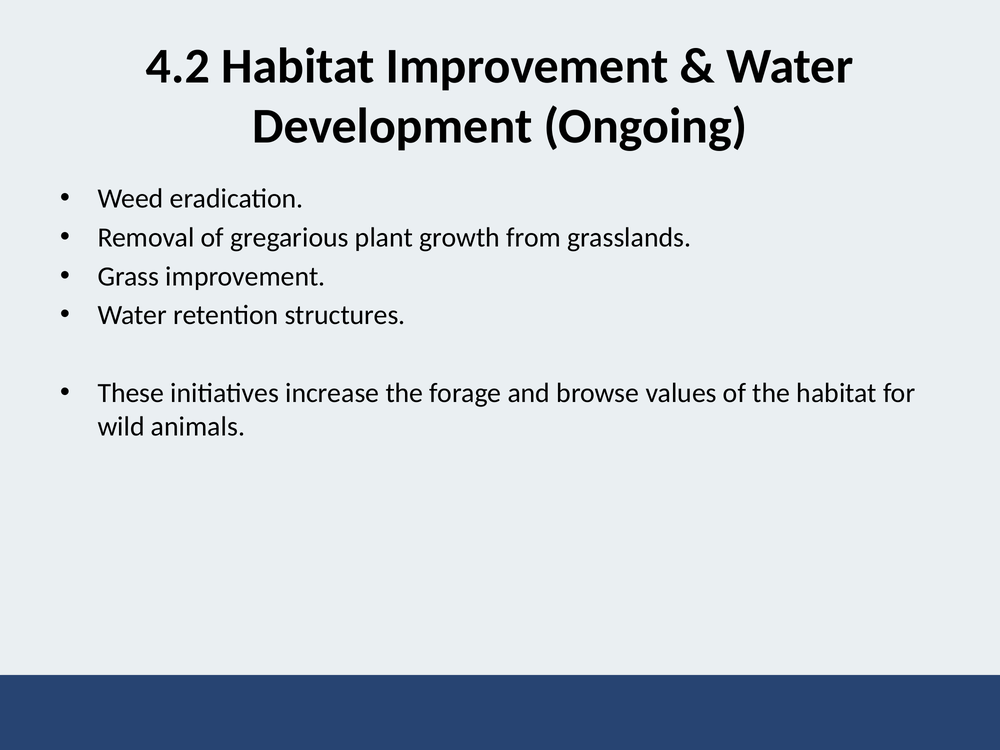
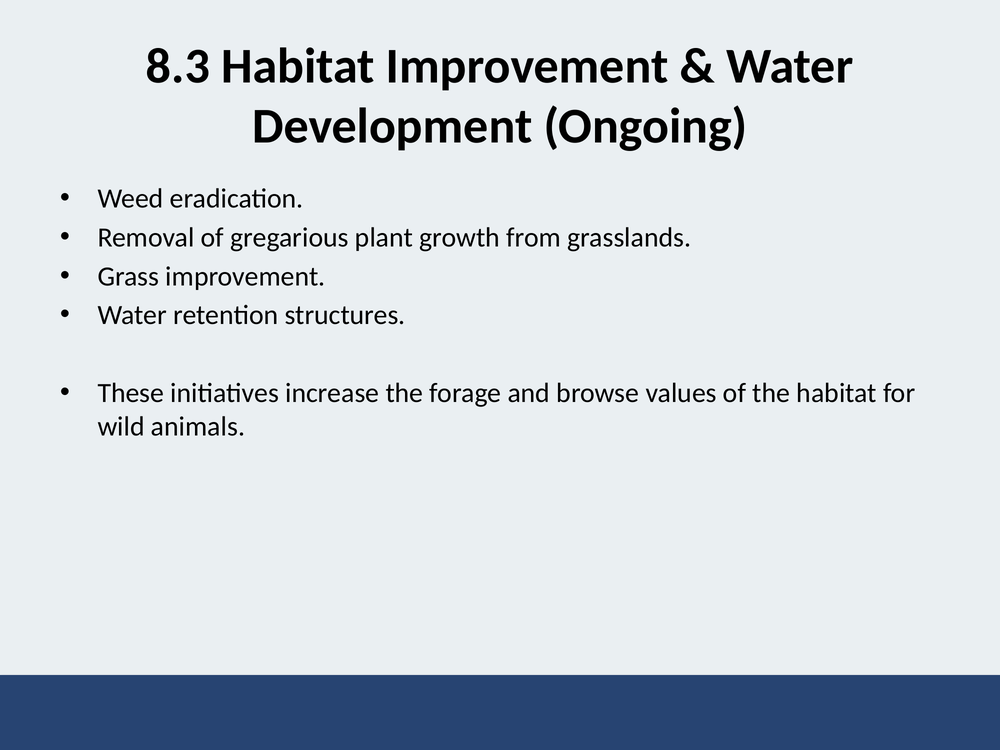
4.2: 4.2 -> 8.3
